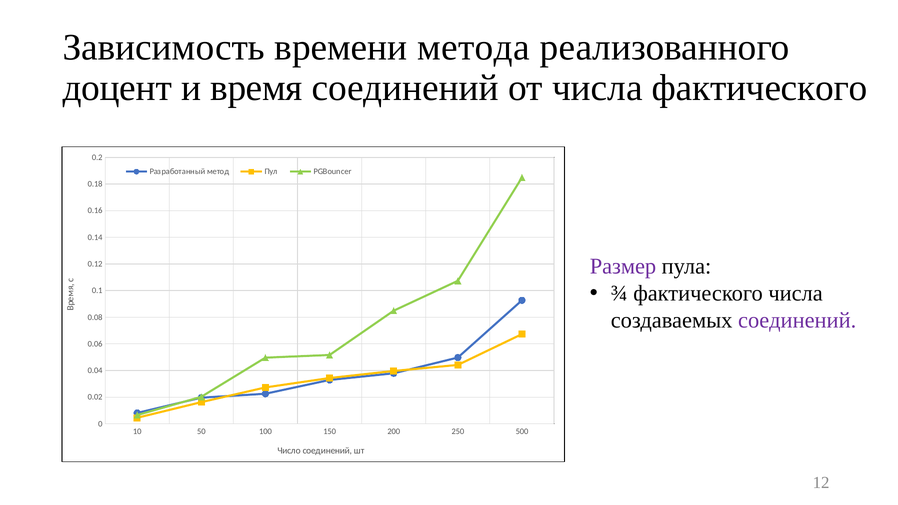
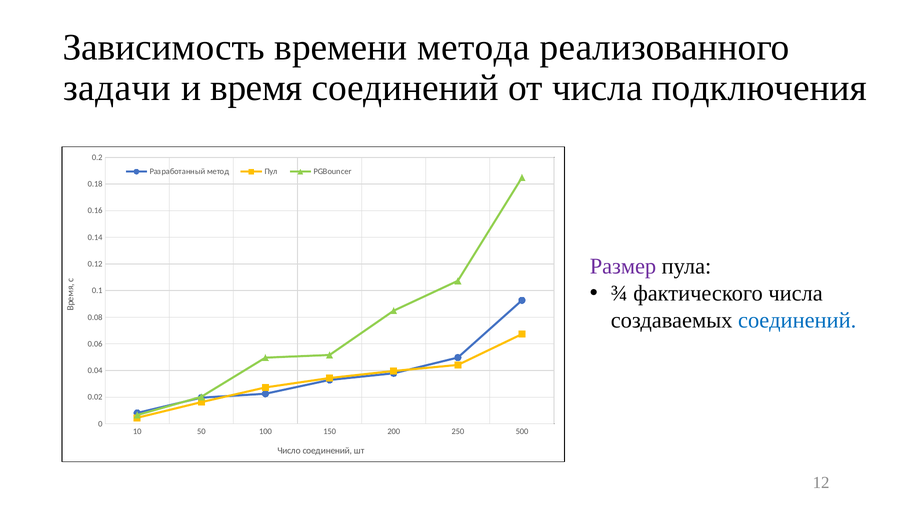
доцент: доцент -> задачи
числа фактического: фактического -> подключения
соединений at (797, 320) colour: purple -> blue
